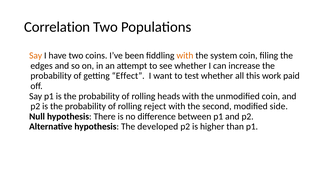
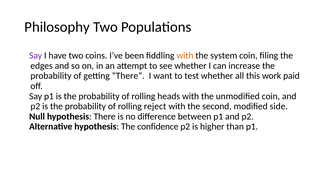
Correlation: Correlation -> Philosophy
Say at (36, 55) colour: orange -> purple
getting Effect: Effect -> There
developed: developed -> confidence
